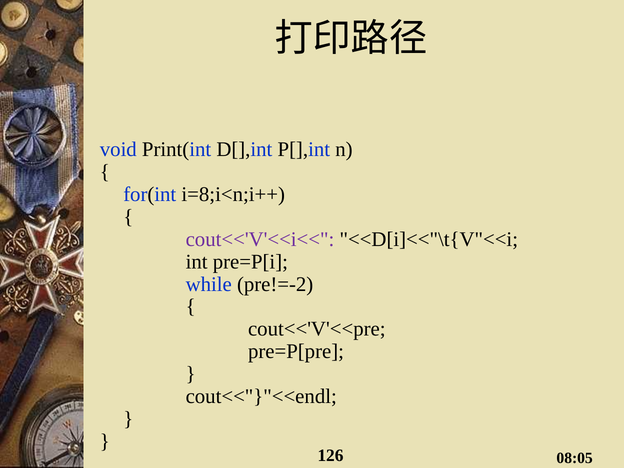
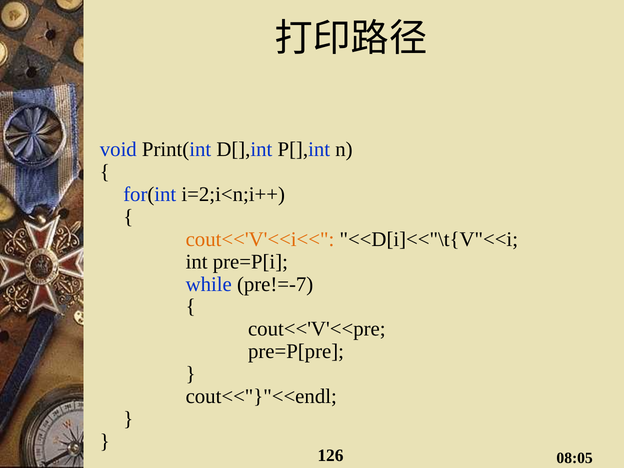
i=8;i<n;i++: i=8;i<n;i++ -> i=2;i<n;i++
cout<<'V'<<i<< colour: purple -> orange
pre!=-2: pre!=-2 -> pre!=-7
